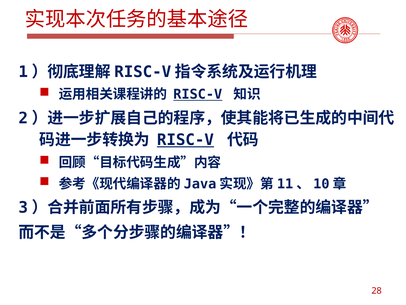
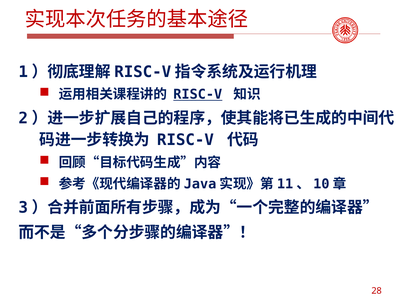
RISC-V at (185, 140) underline: present -> none
